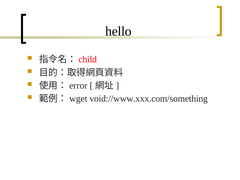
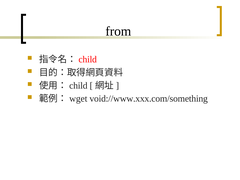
hello: hello -> from
error at (78, 86): error -> child
